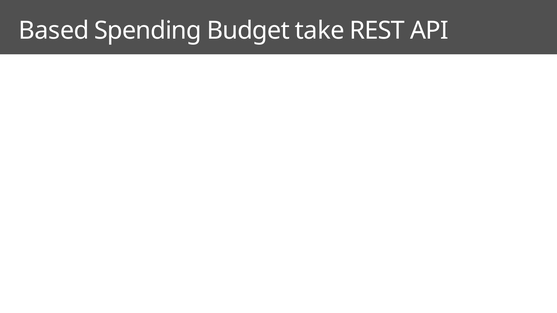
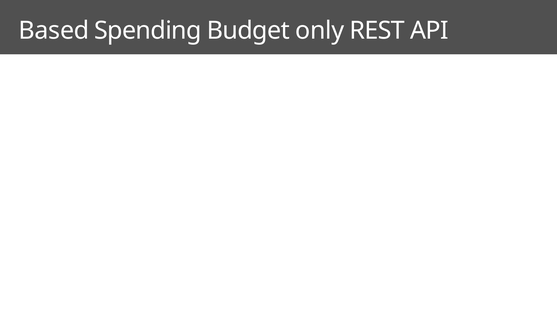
take: take -> only
